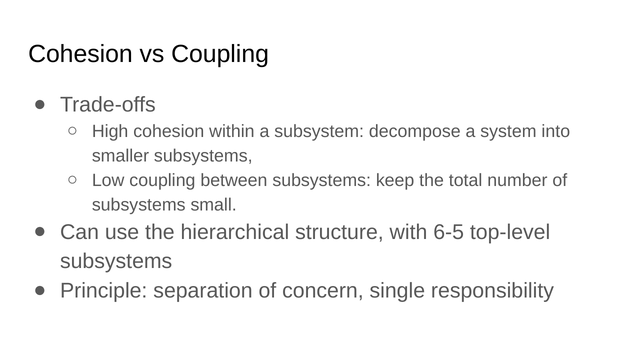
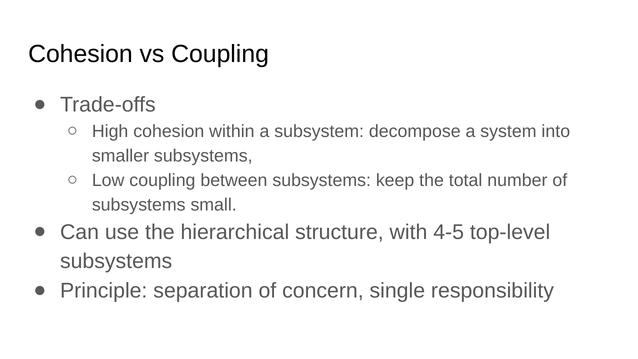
6-5: 6-5 -> 4-5
